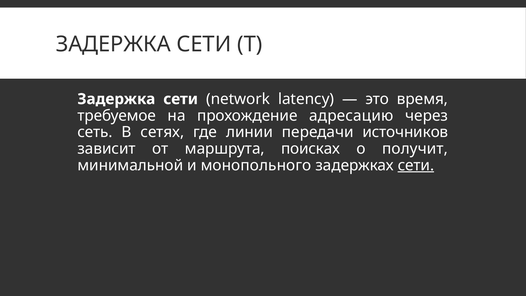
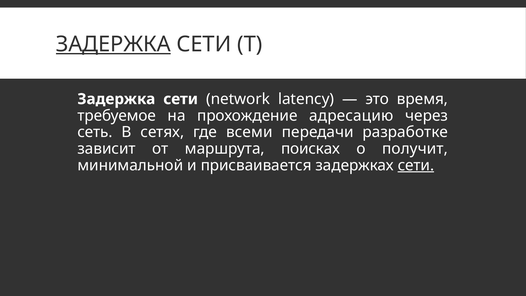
ЗАДЕРЖКА at (113, 44) underline: none -> present
линии: линии -> всеми
источников: источников -> разработке
монопольного: монопольного -> присваивается
